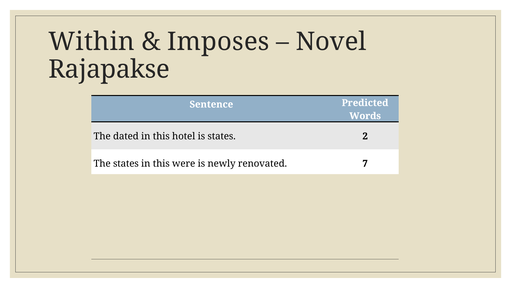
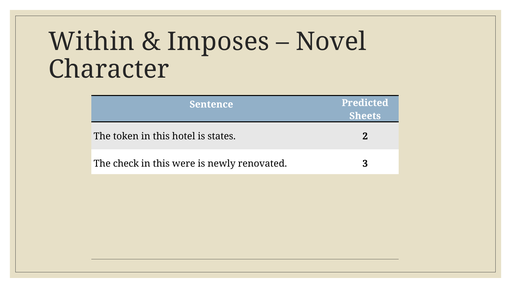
Rajapakse: Rajapakse -> Character
Words: Words -> Sheets
The dated: dated -> token
The states: states -> check
renovated 7: 7 -> 3
